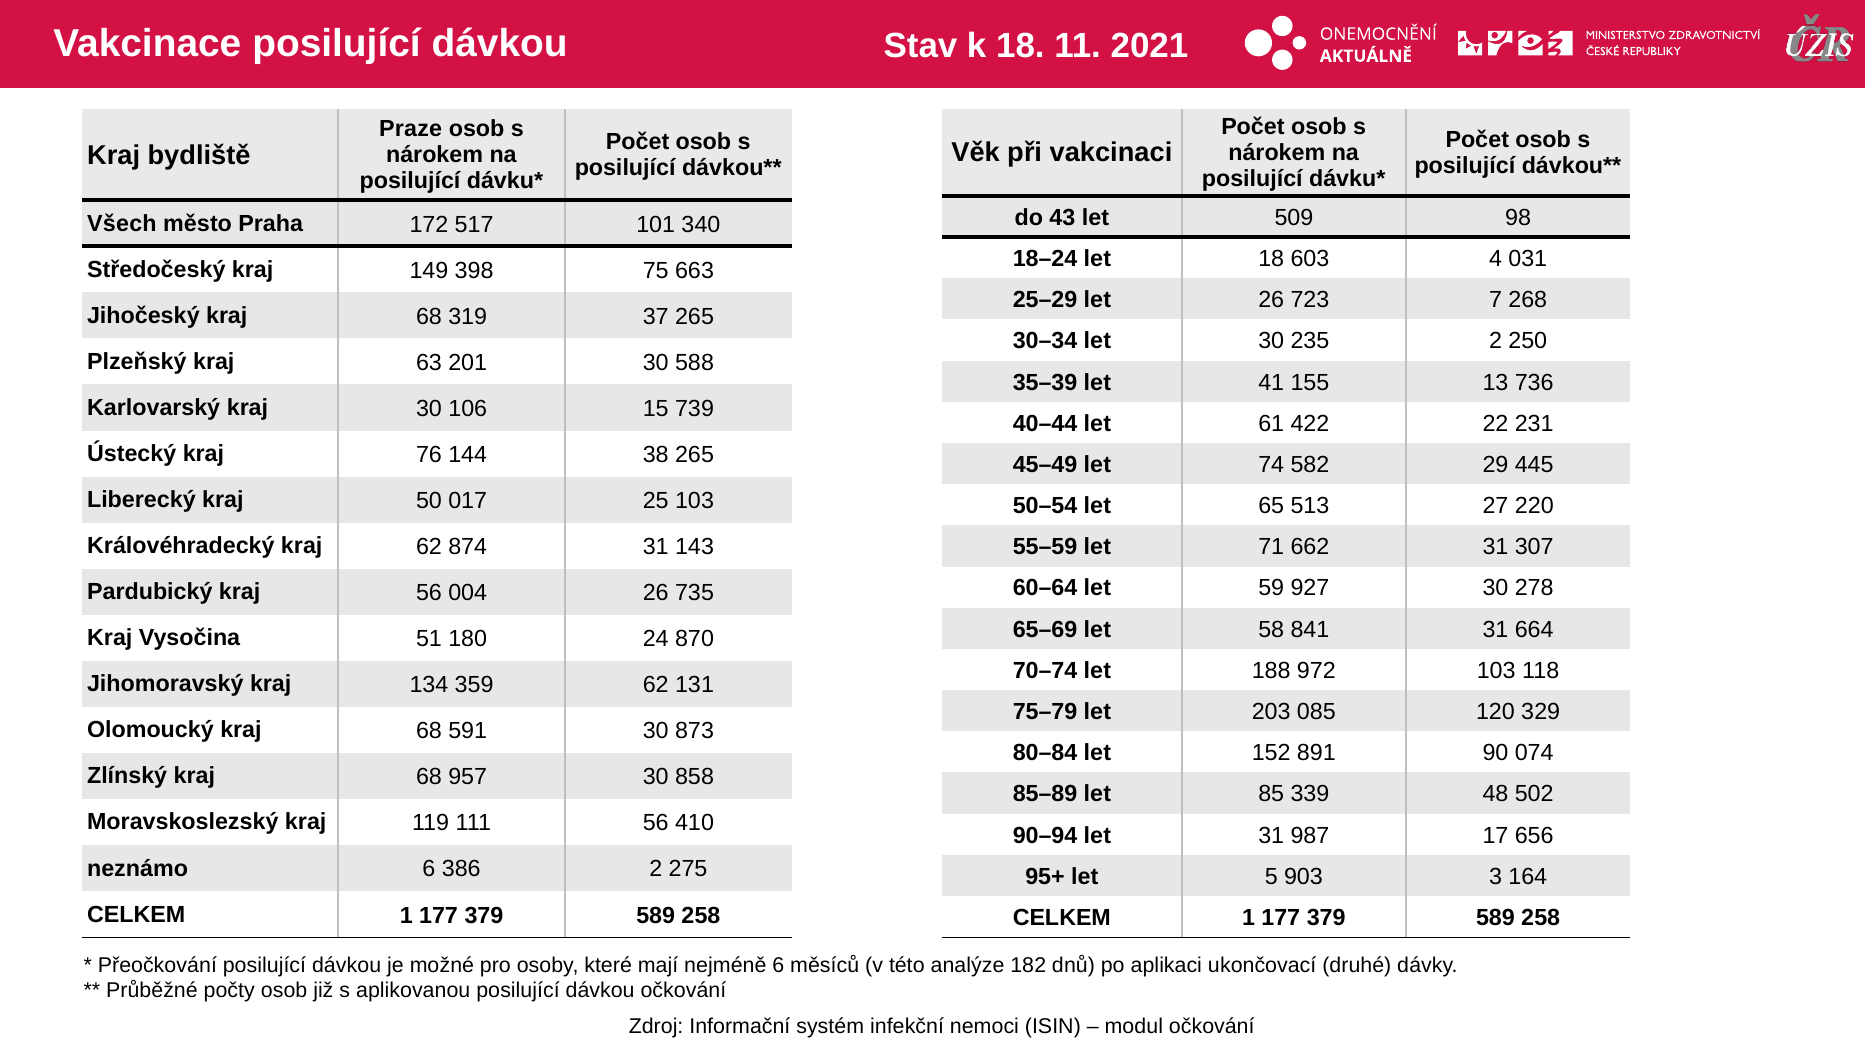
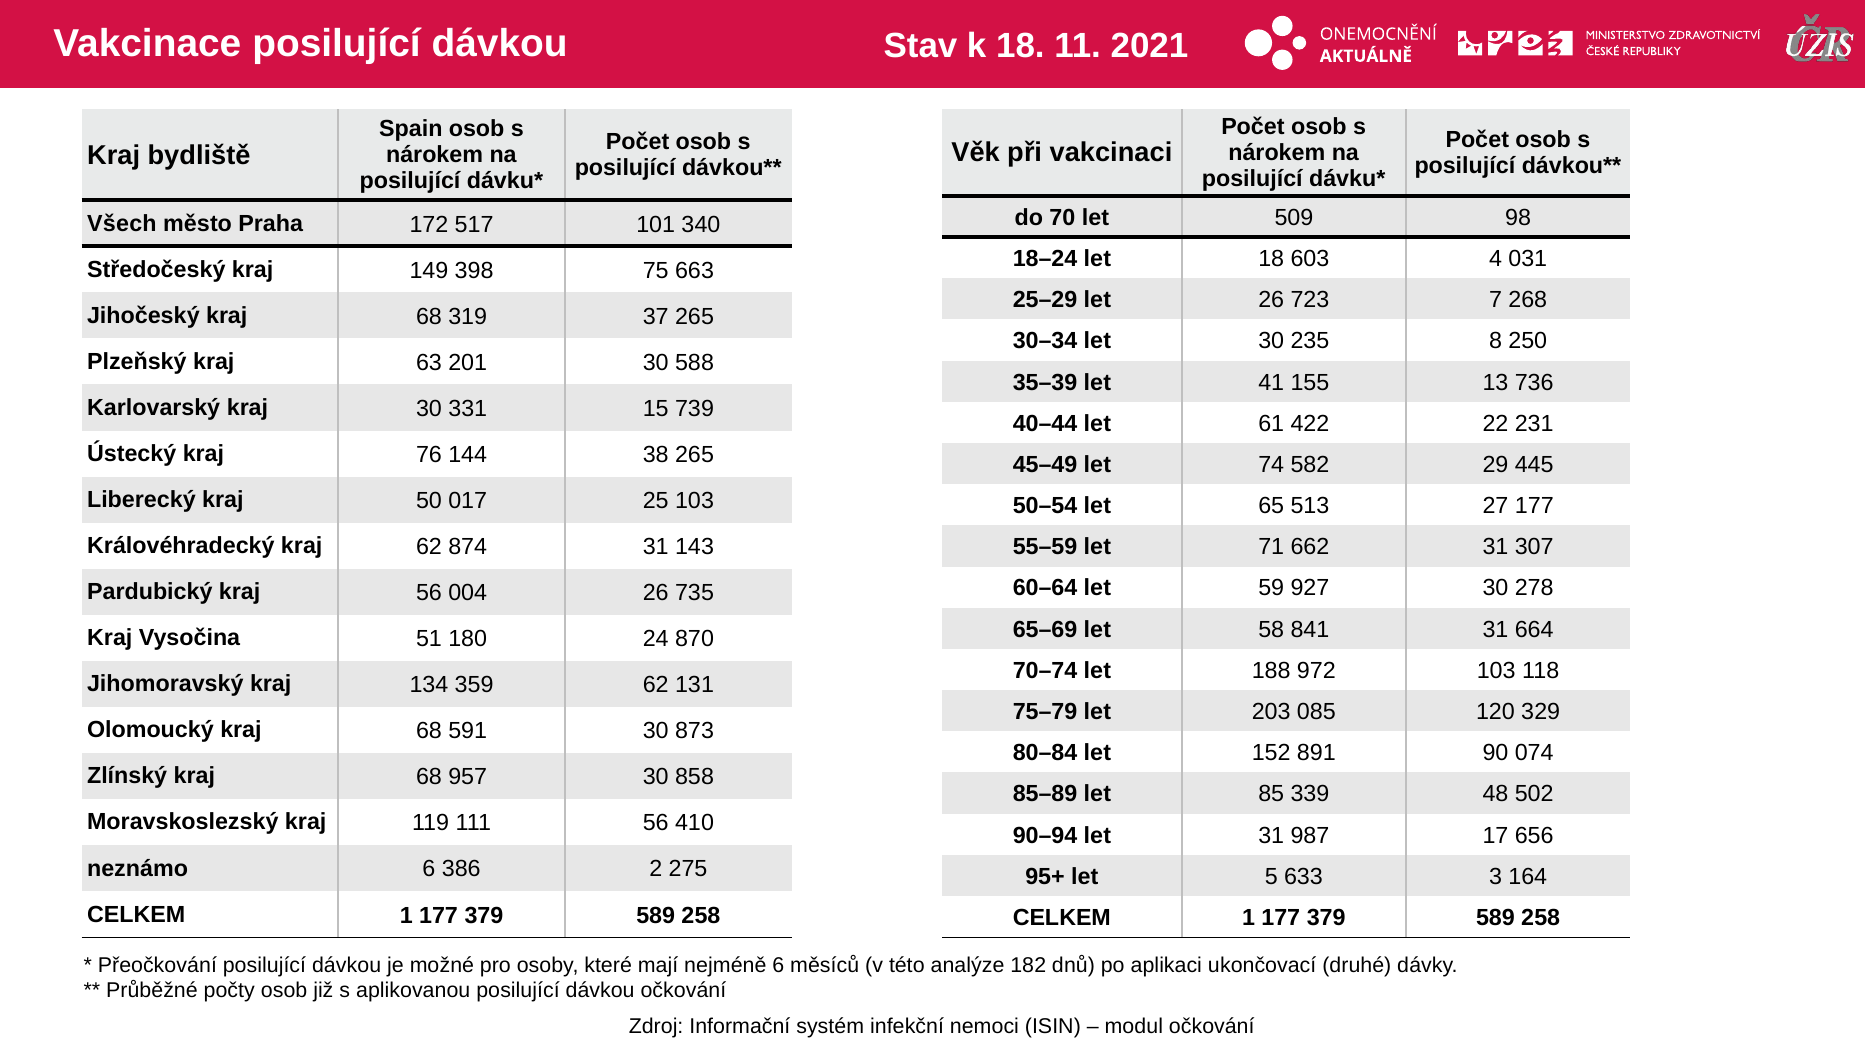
Praze: Praze -> Spain
43: 43 -> 70
235 2: 2 -> 8
106: 106 -> 331
27 220: 220 -> 177
903: 903 -> 633
